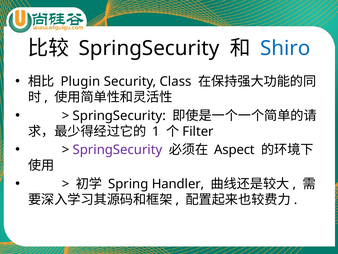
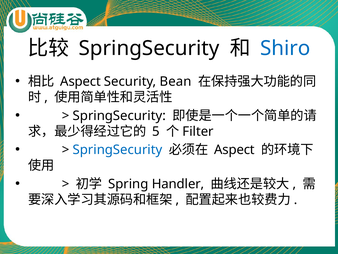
Plugin at (80, 81): Plugin -> Aspect
Class: Class -> Bean
1: 1 -> 5
SpringSecurity at (117, 150) colour: purple -> blue
